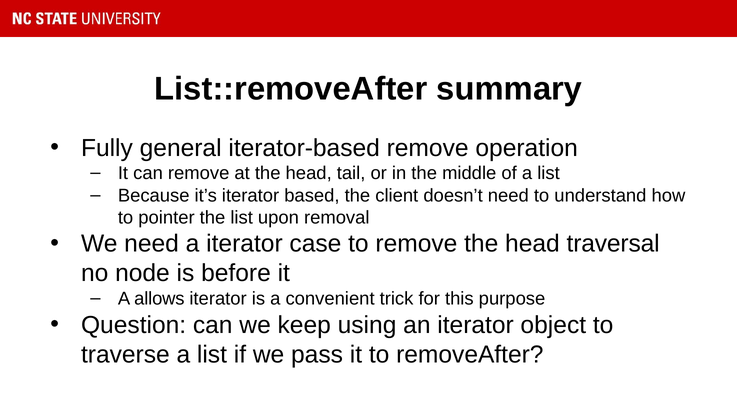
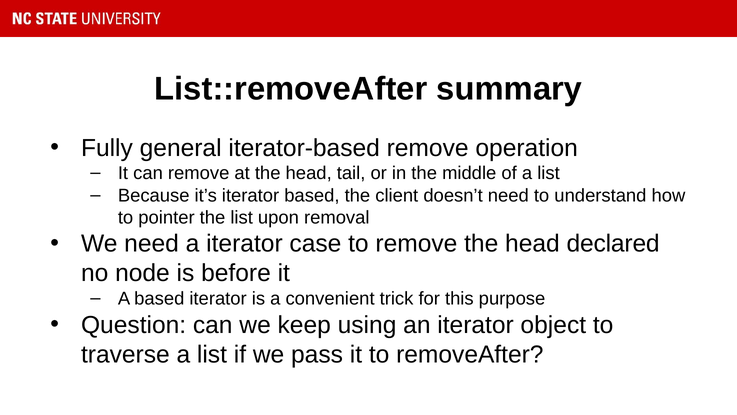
traversal: traversal -> declared
A allows: allows -> based
